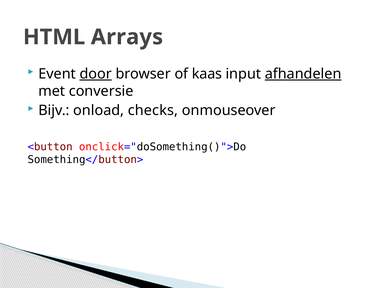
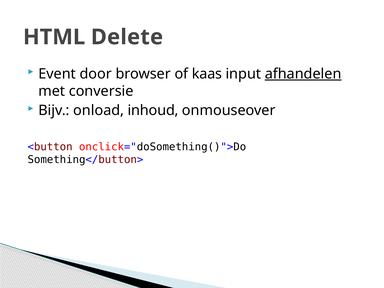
Arrays: Arrays -> Delete
door underline: present -> none
checks: checks -> inhoud
